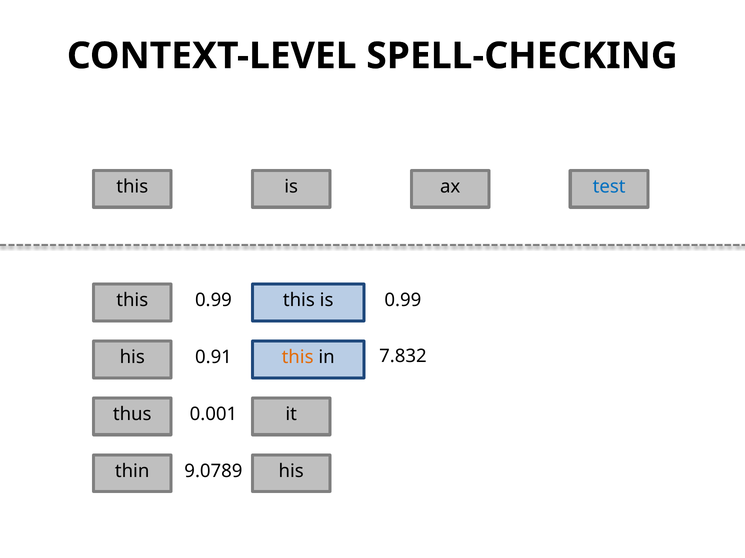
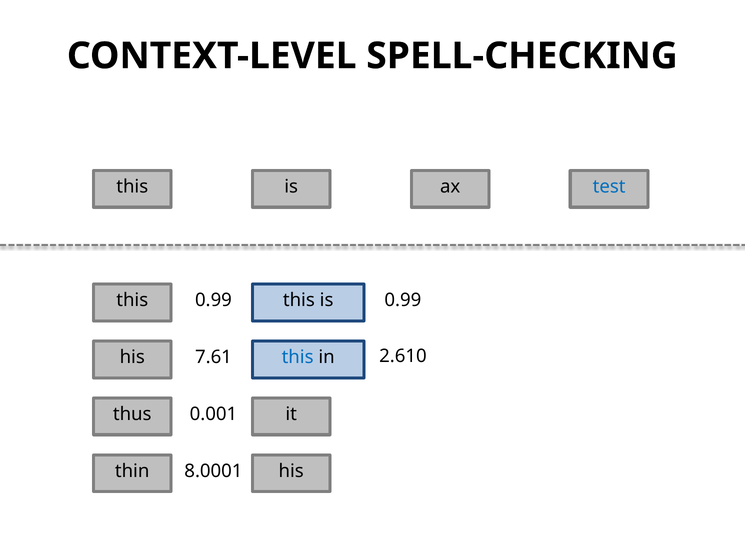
7.832: 7.832 -> 2.610
0.91: 0.91 -> 7.61
this at (298, 358) colour: orange -> blue
9.0789: 9.0789 -> 8.0001
